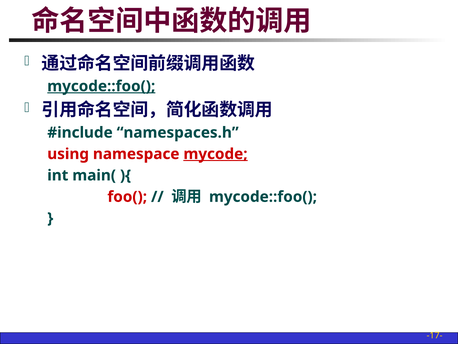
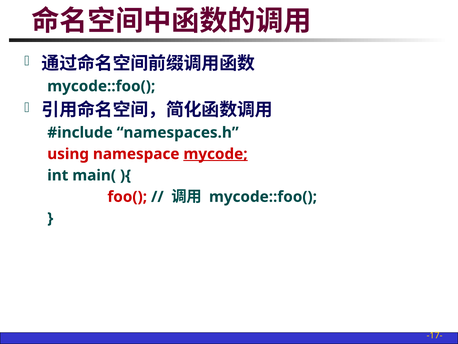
mycode::foo( at (101, 86) underline: present -> none
